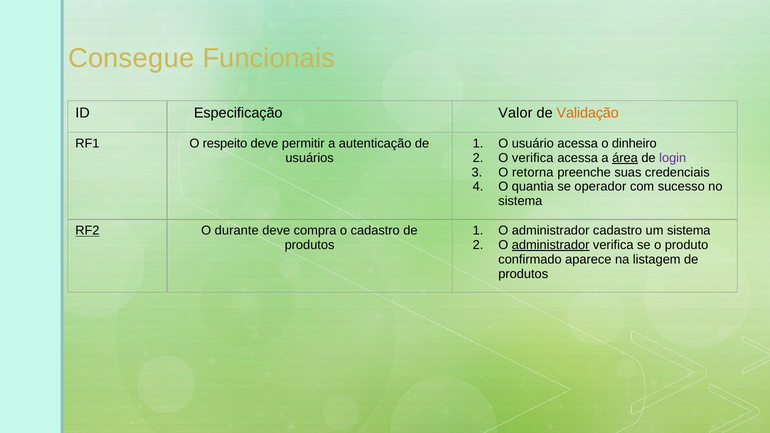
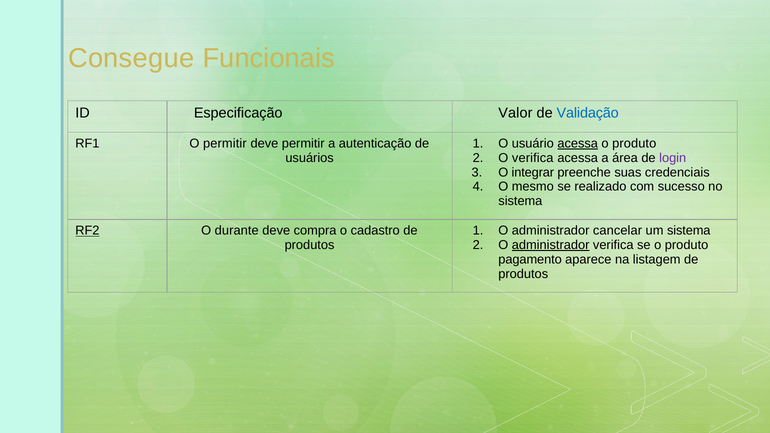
Validação colour: orange -> blue
O respeito: respeito -> permitir
acessa at (578, 144) underline: none -> present
dinheiro at (634, 144): dinheiro -> produto
área underline: present -> none
retorna: retorna -> integrar
quantia: quantia -> mesmo
operador: operador -> realizado
administrador cadastro: cadastro -> cancelar
confirmado: confirmado -> pagamento
